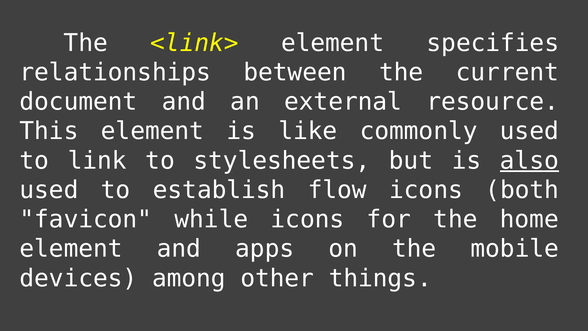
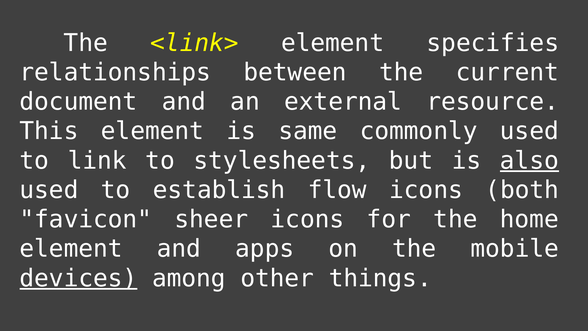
like: like -> same
while: while -> sheer
devices underline: none -> present
